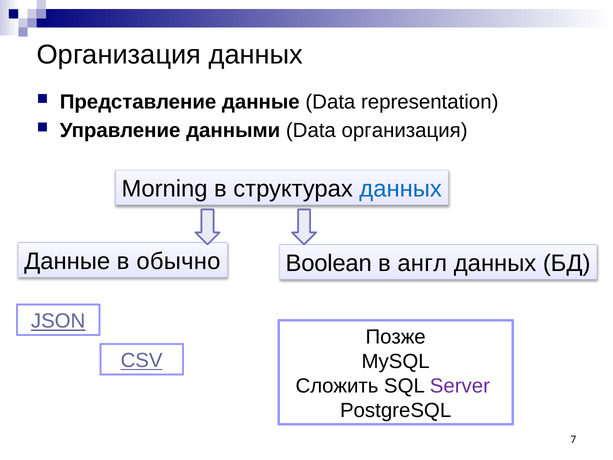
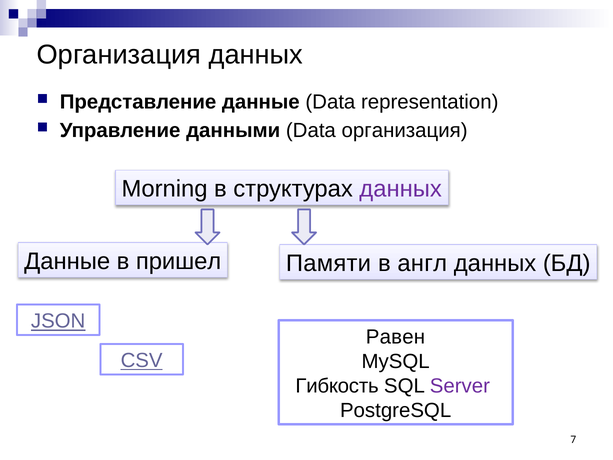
данных at (401, 189) colour: blue -> purple
обычно: обычно -> пришел
Boolean: Boolean -> Памяти
Позже: Позже -> Равен
Сложить: Сложить -> Гибкость
